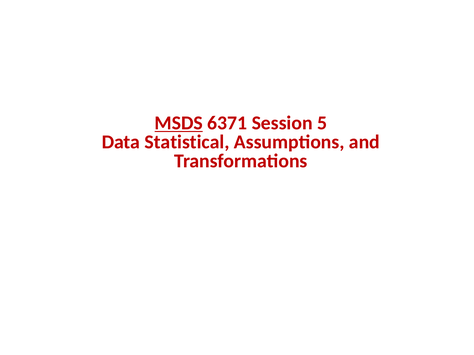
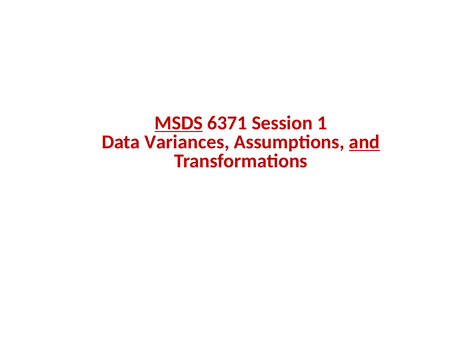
5: 5 -> 1
Statistical: Statistical -> Variances
and underline: none -> present
